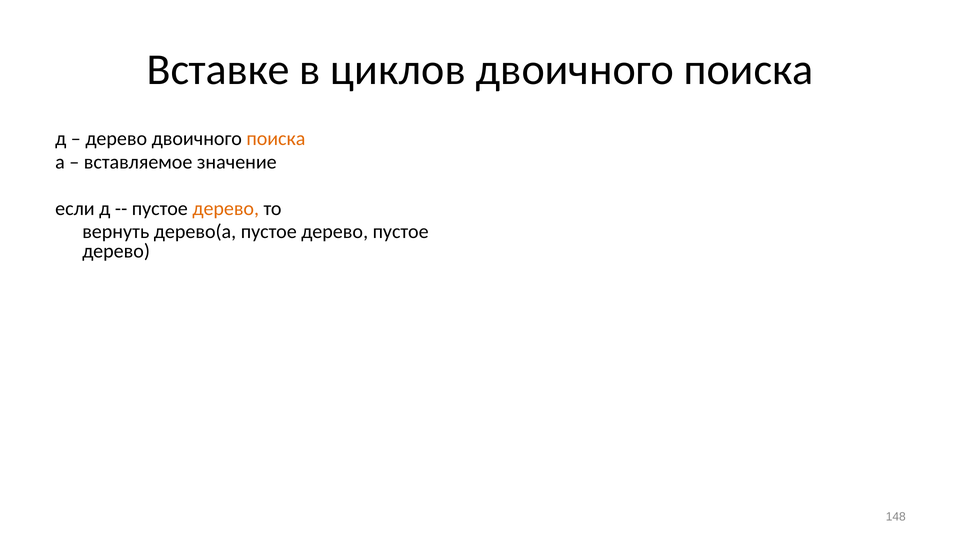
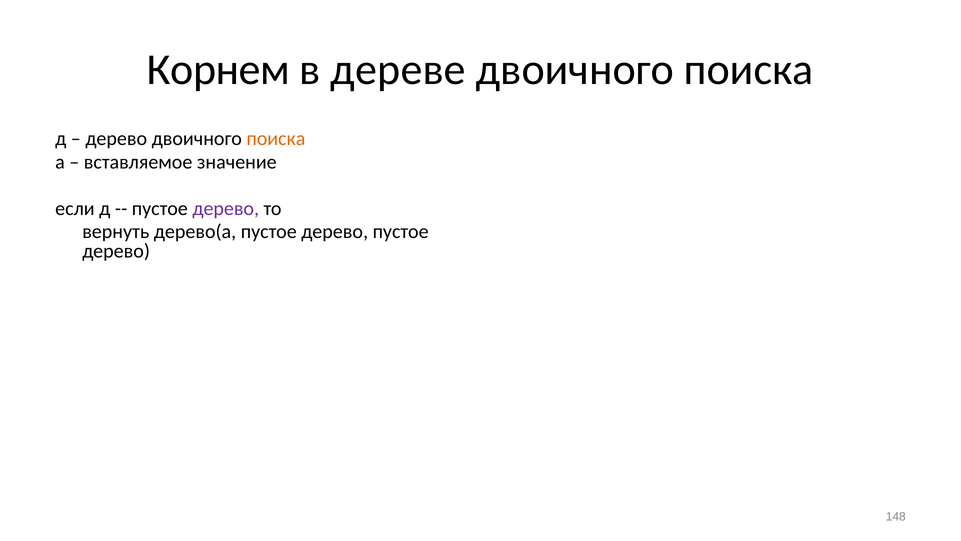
Вставке: Вставке -> Корнем
циклов: циклов -> дереве
дерево at (226, 208) colour: orange -> purple
